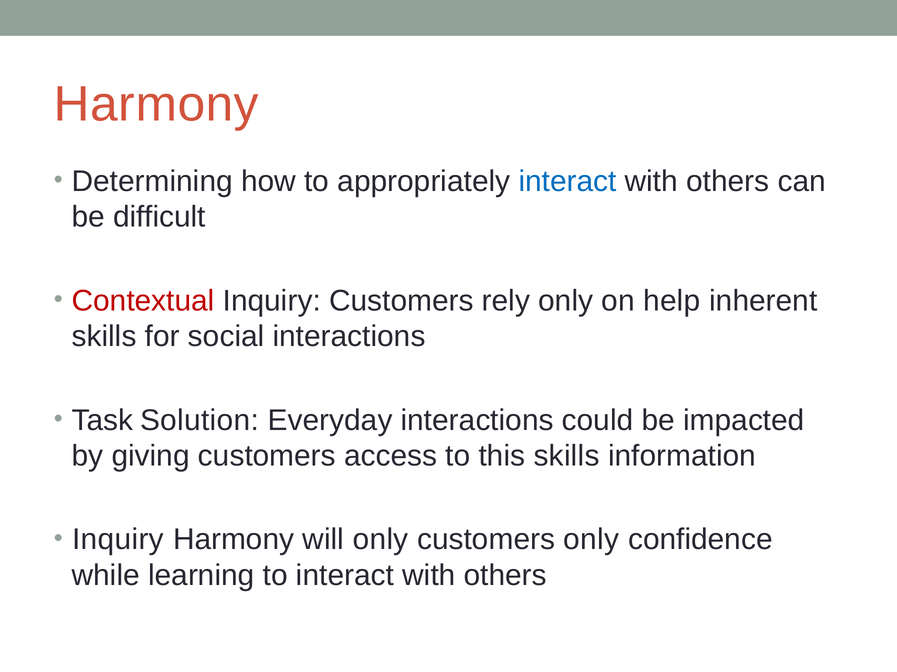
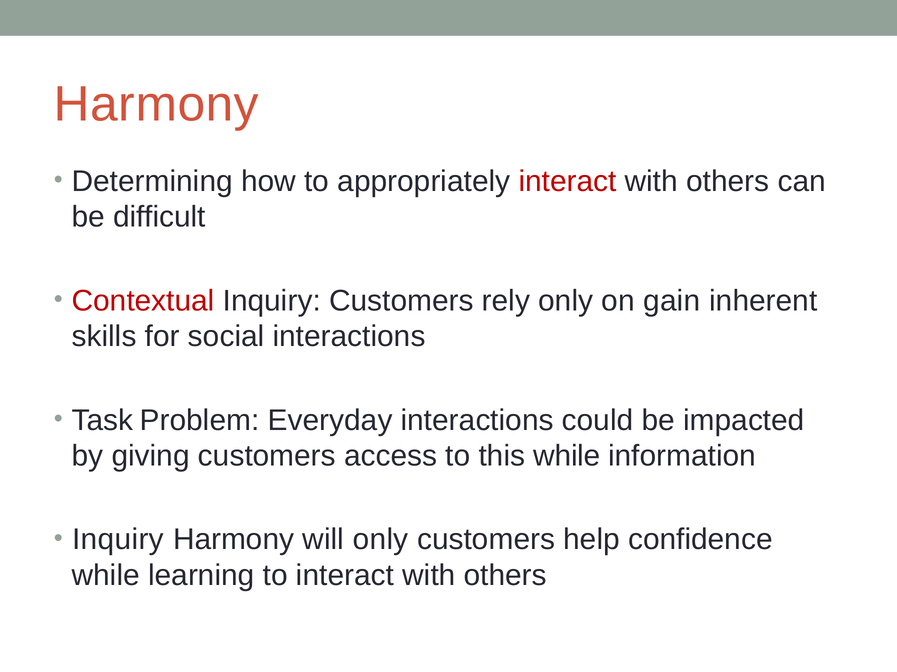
interact at (567, 182) colour: blue -> red
help: help -> gain
Solution: Solution -> Problem
this skills: skills -> while
customers only: only -> help
